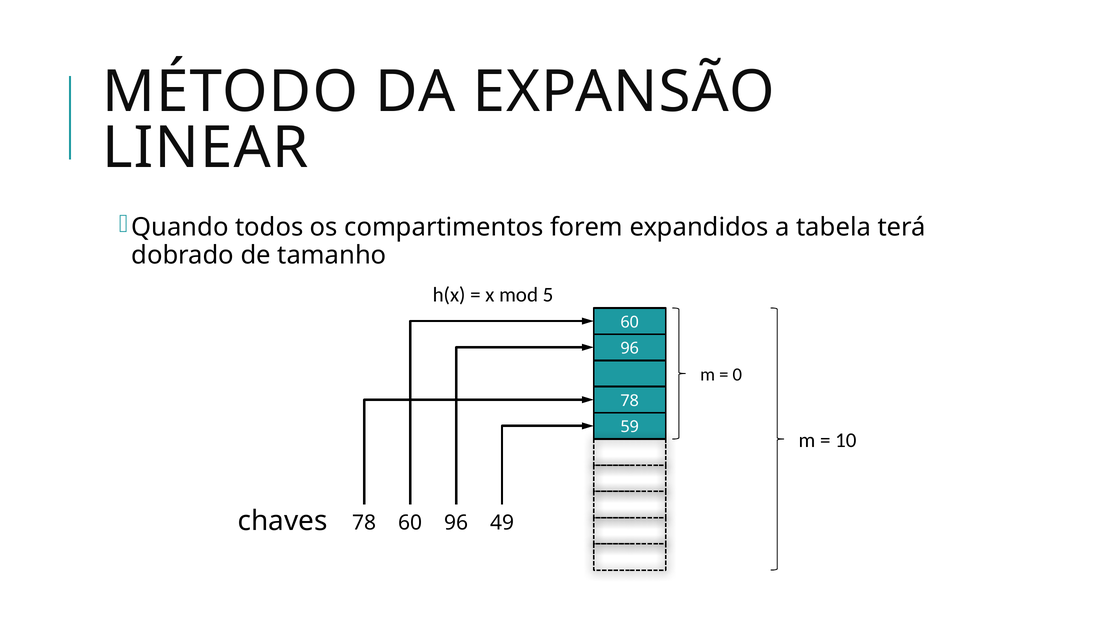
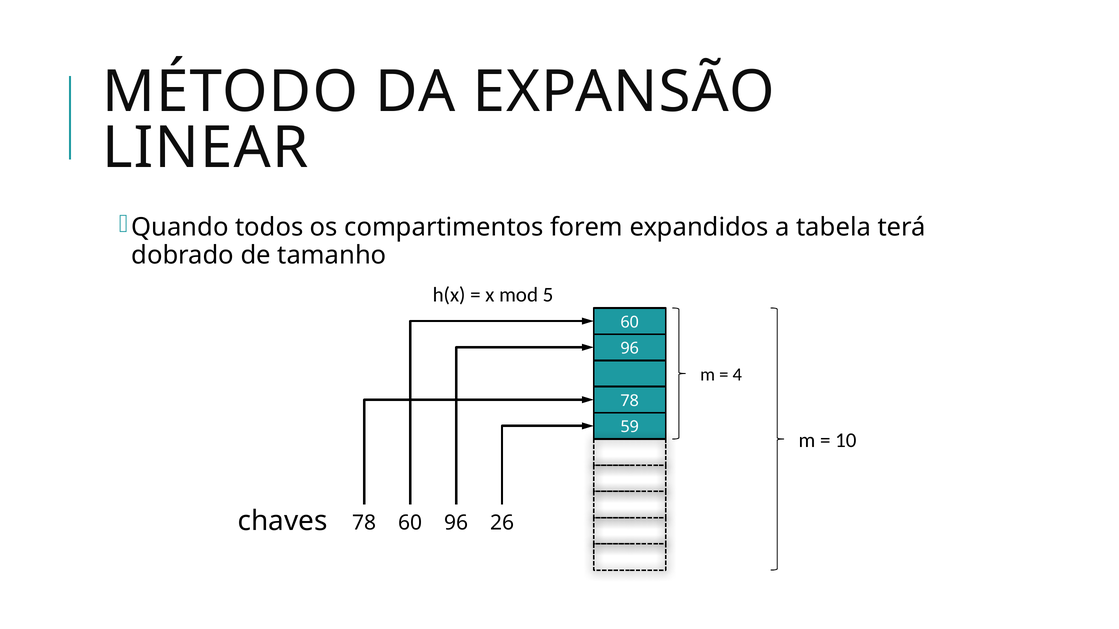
0: 0 -> 4
49: 49 -> 26
